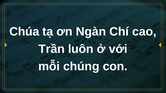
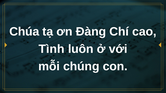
Ngàn: Ngàn -> Đàng
Trần: Trần -> Tình
